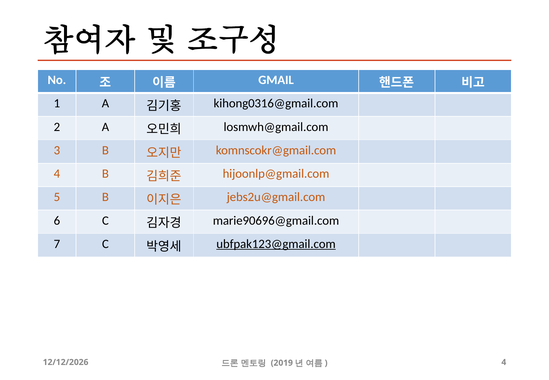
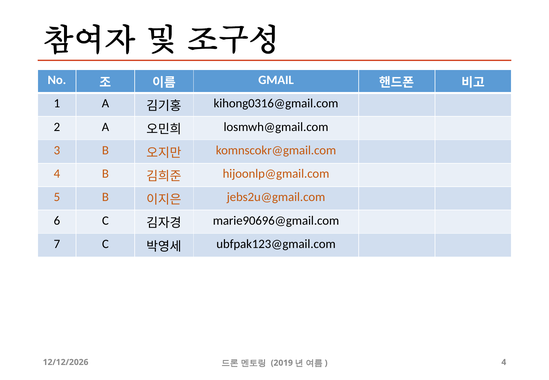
ubfpak123@gmail.com underline: present -> none
